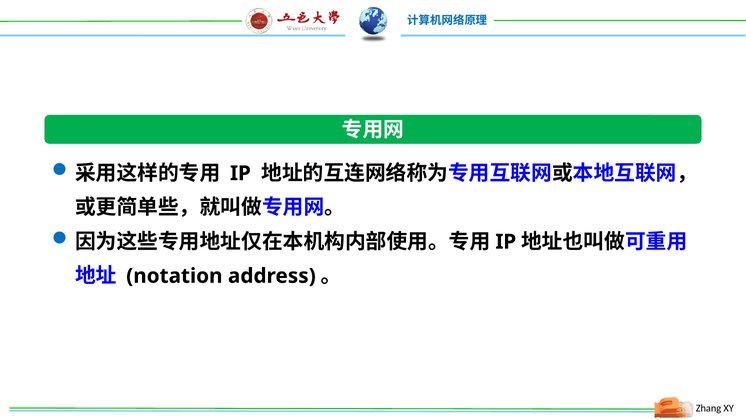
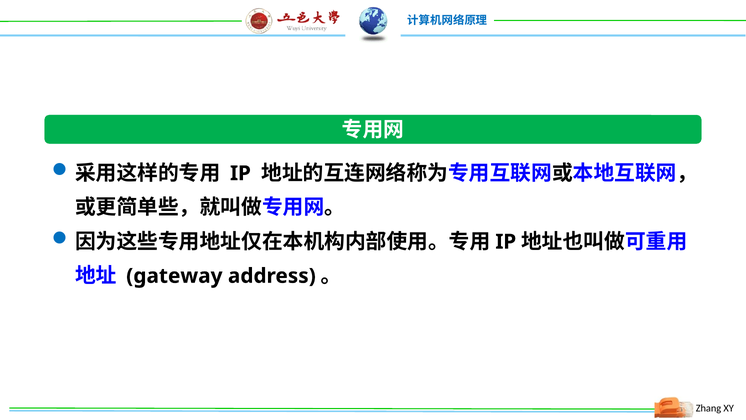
notation: notation -> gateway
